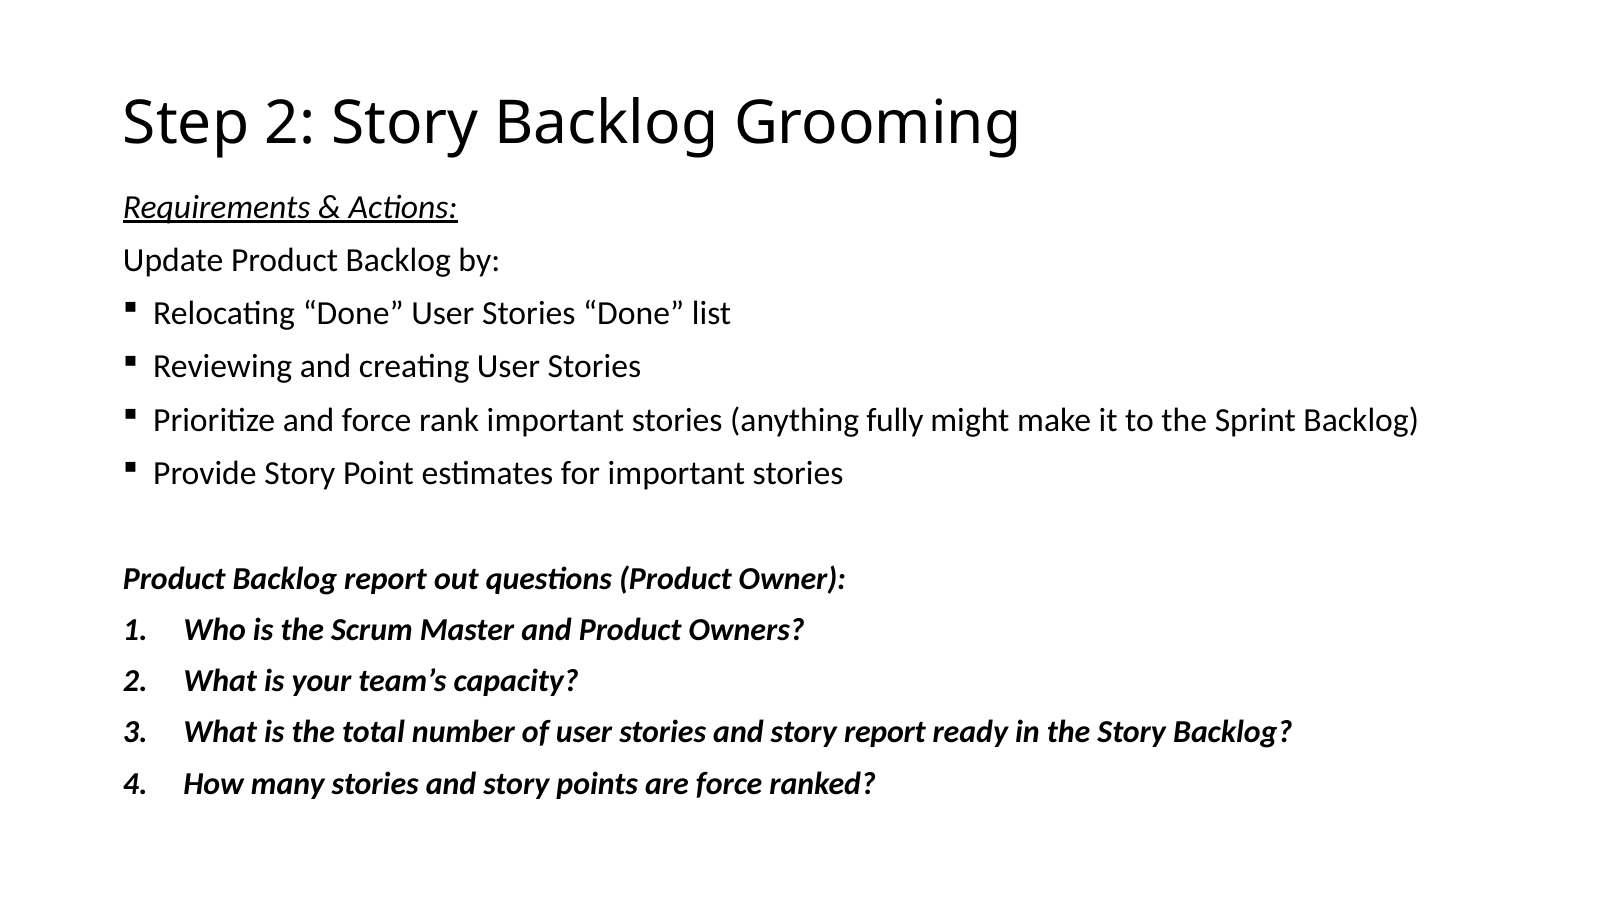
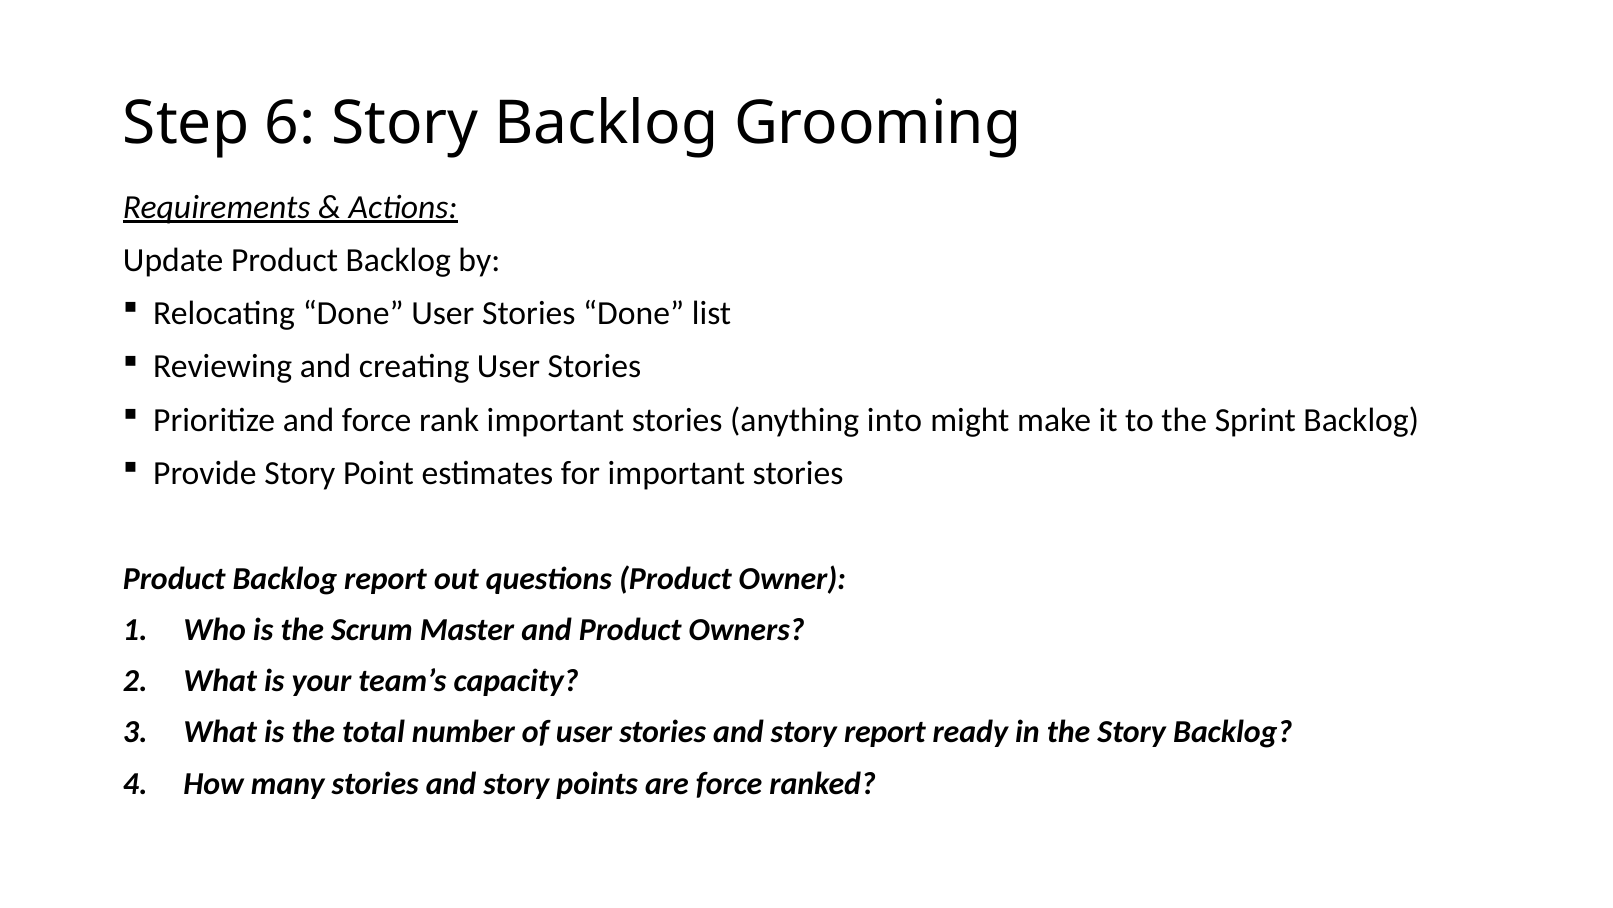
Step 2: 2 -> 6
fully: fully -> into
